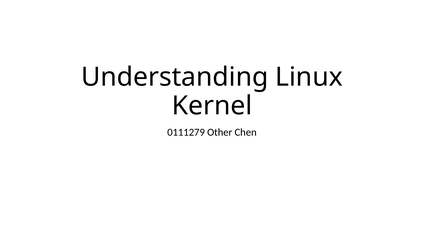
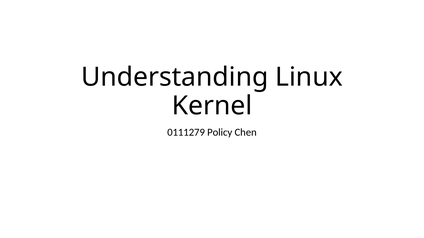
Other: Other -> Policy
